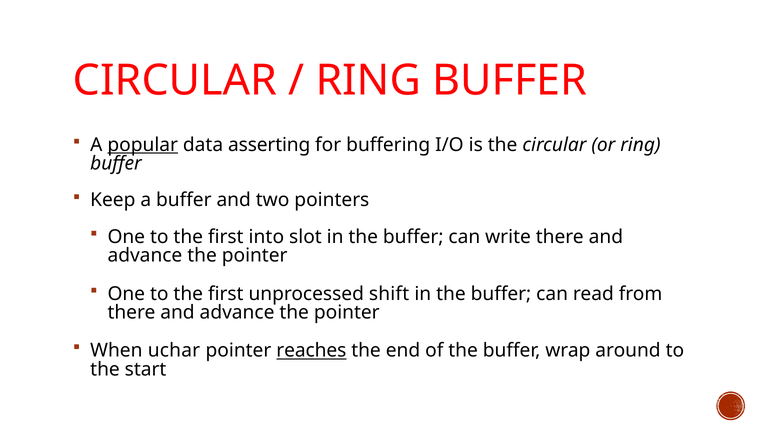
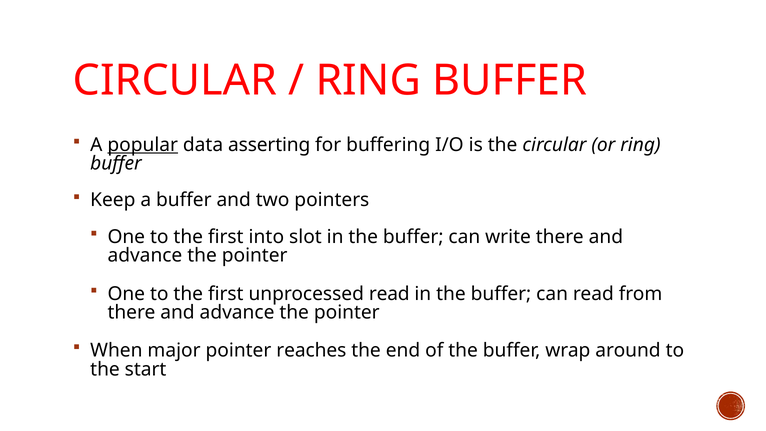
unprocessed shift: shift -> read
uchar: uchar -> major
reaches underline: present -> none
